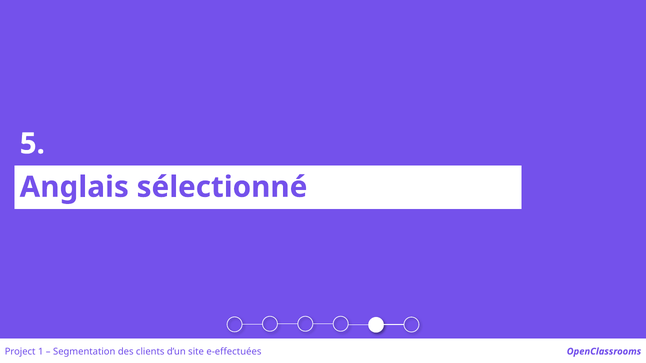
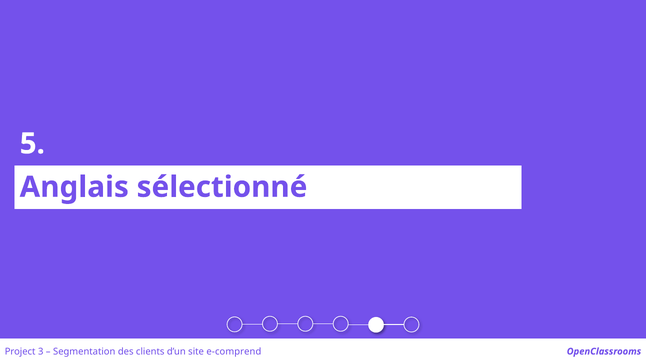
1: 1 -> 3
e-effectuées: e-effectuées -> e-comprend
